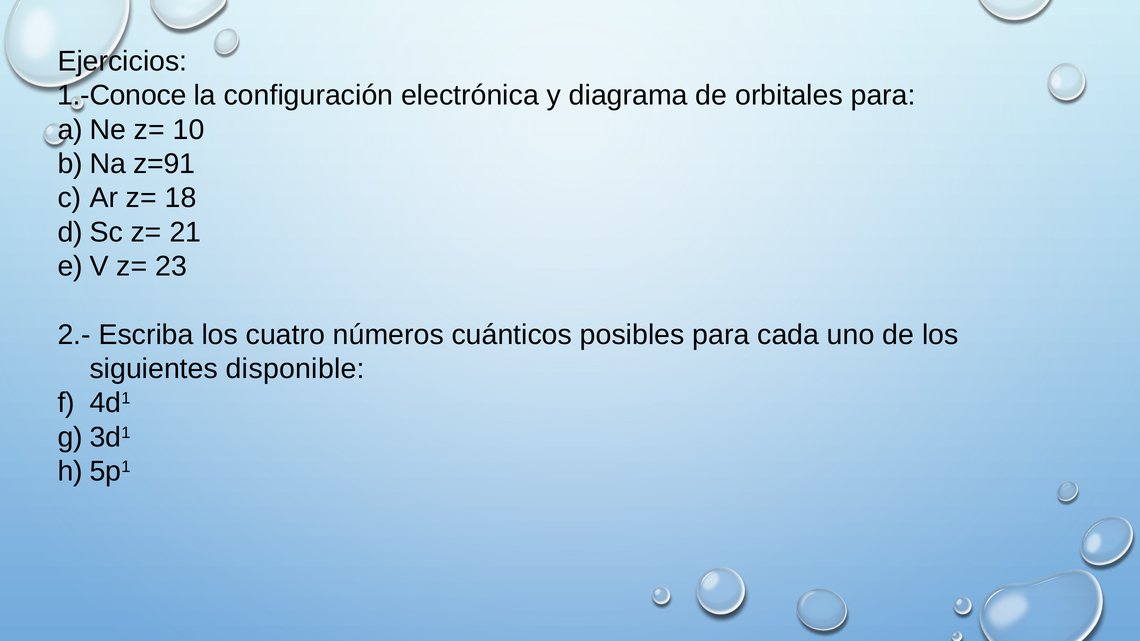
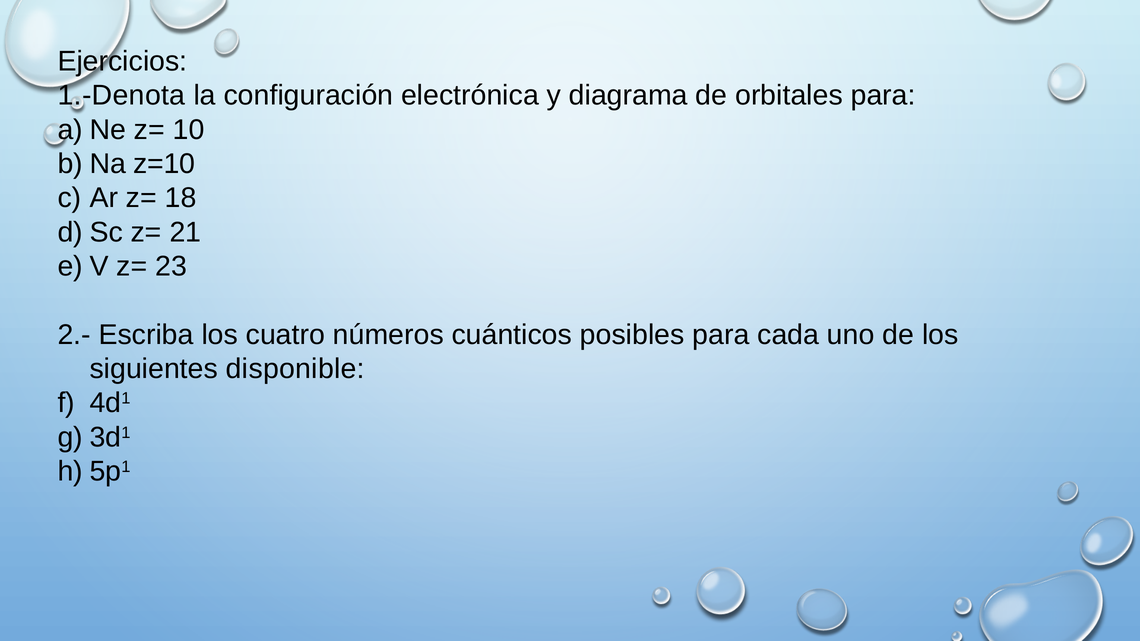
1.-Conoce: 1.-Conoce -> 1.-Denota
z=91: z=91 -> z=10
